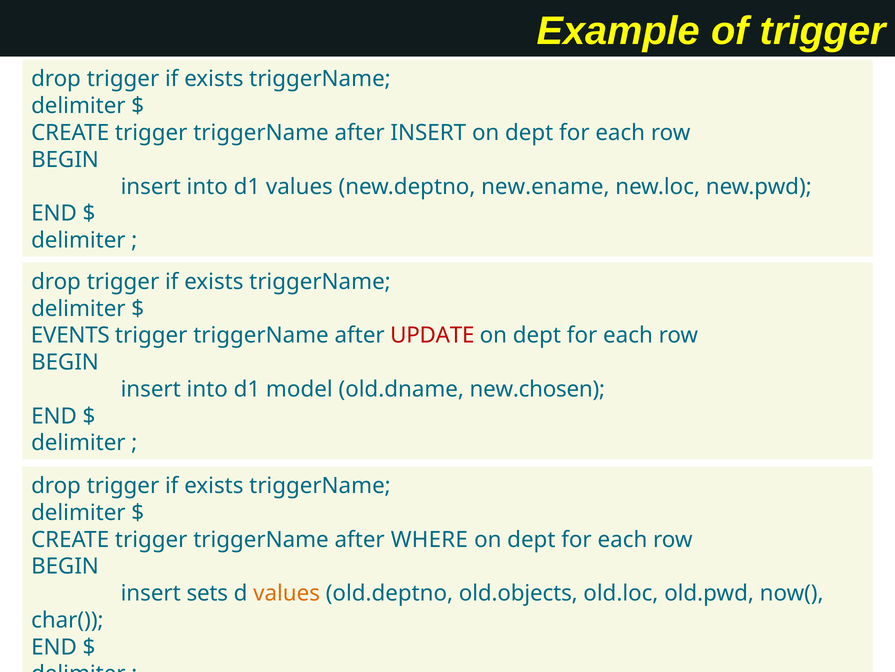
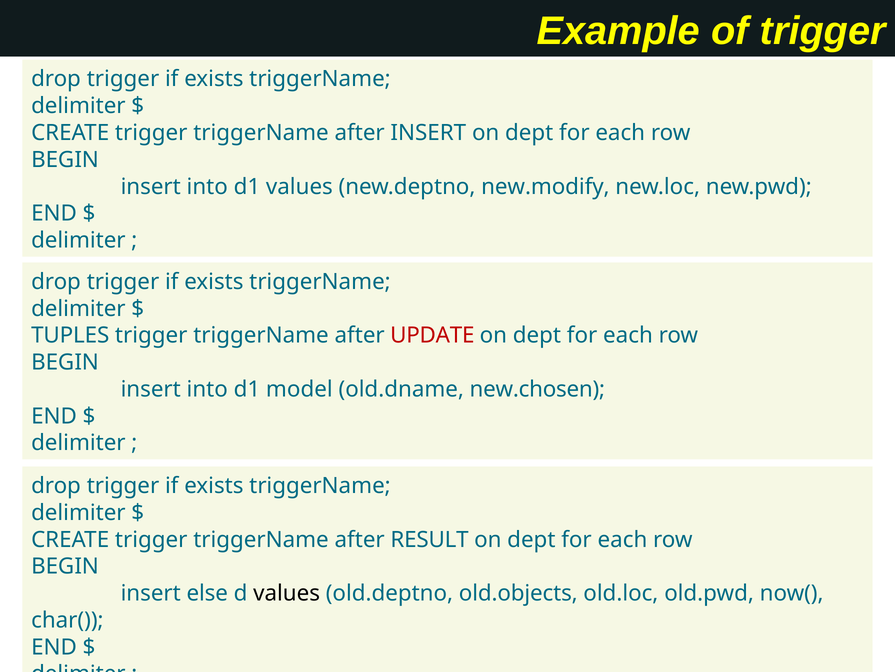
new.ename: new.ename -> new.modify
EVENTS: EVENTS -> TUPLES
WHERE: WHERE -> RESULT
sets: sets -> else
values at (287, 593) colour: orange -> black
